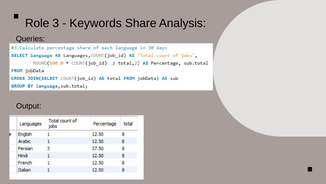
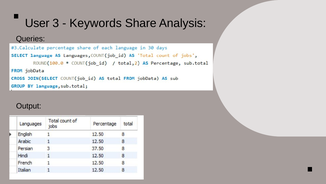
Role: Role -> User
